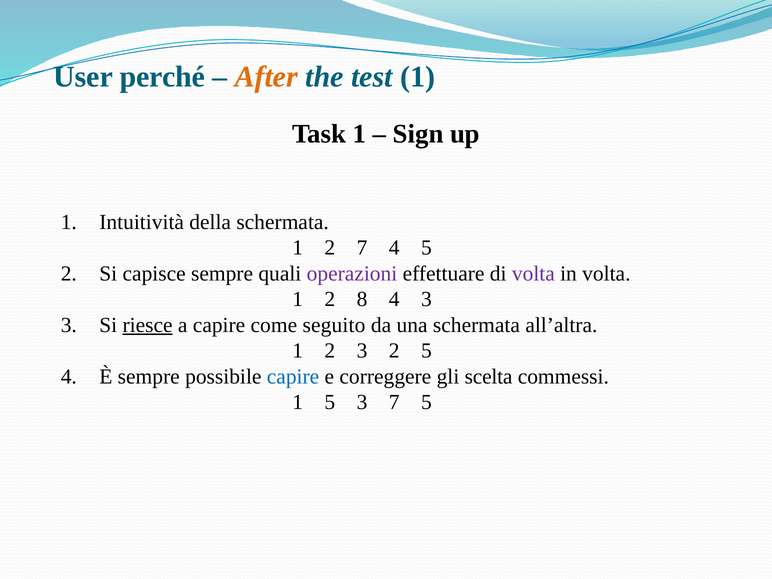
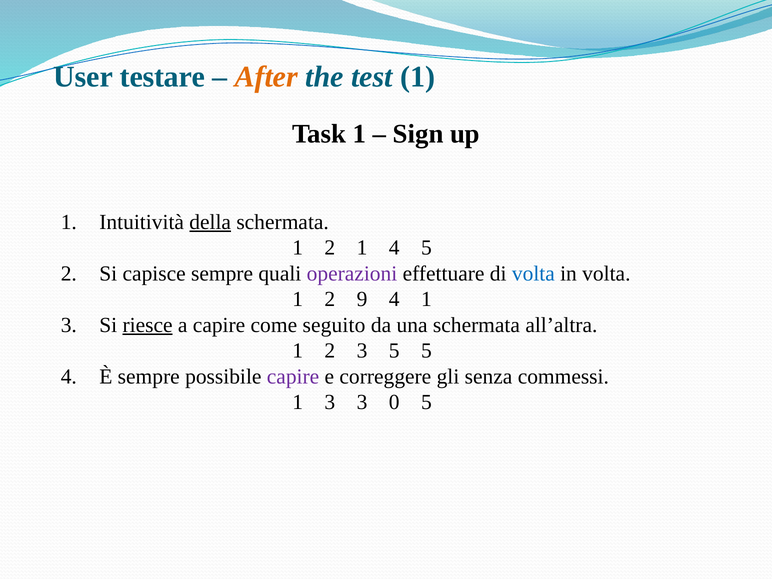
perché: perché -> testare
della underline: none -> present
2 7: 7 -> 1
volta at (533, 273) colour: purple -> blue
8: 8 -> 9
4 3: 3 -> 1
3 2: 2 -> 5
capire at (293, 377) colour: blue -> purple
scelta: scelta -> senza
5 at (330, 402): 5 -> 3
3 7: 7 -> 0
